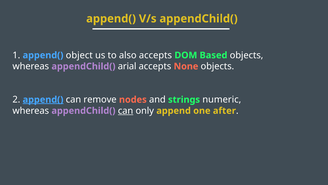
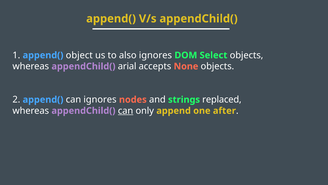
also accepts: accepts -> ignores
Based: Based -> Select
append( at (43, 99) underline: present -> none
can remove: remove -> ignores
numeric: numeric -> replaced
